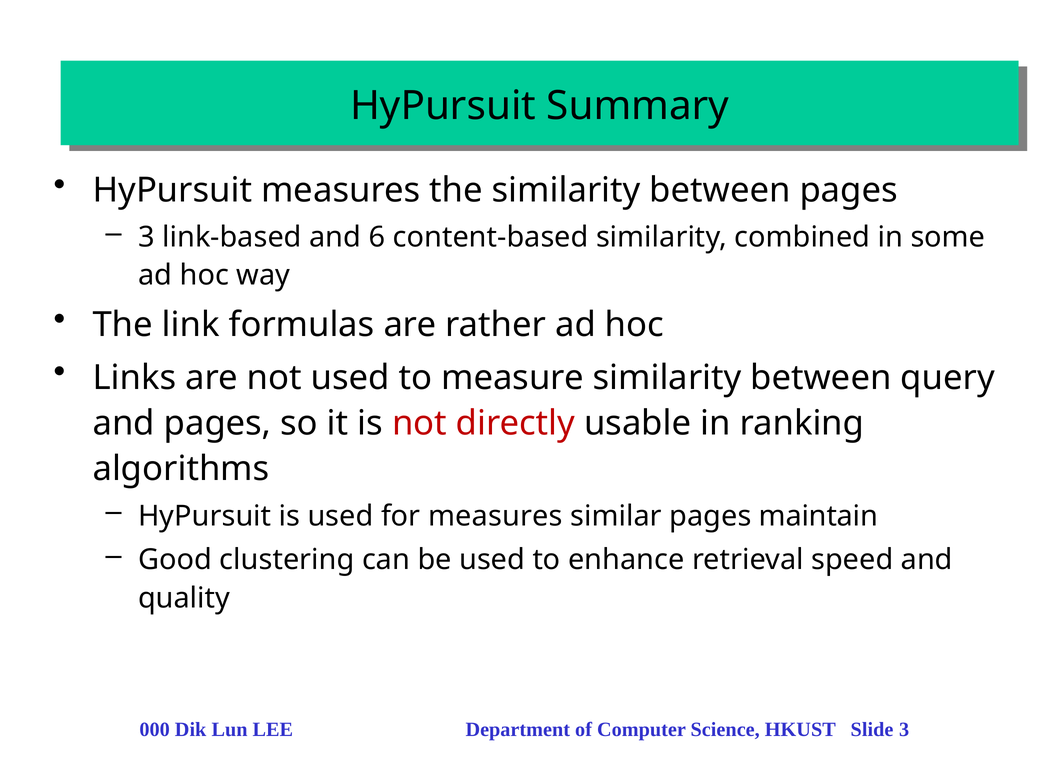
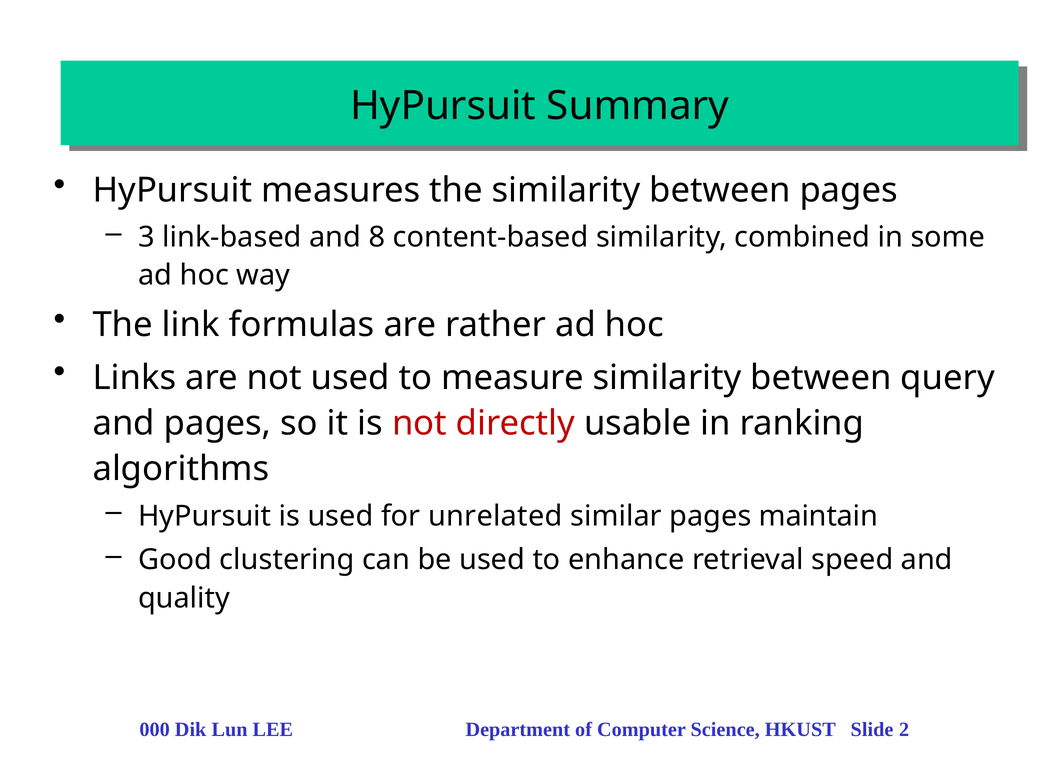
6: 6 -> 8
for measures: measures -> unrelated
Slide 3: 3 -> 2
